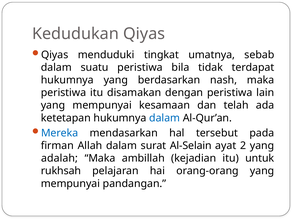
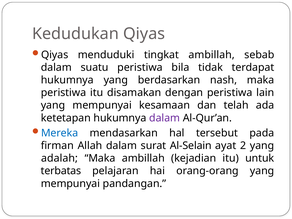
tingkat umatnya: umatnya -> ambillah
dalam at (165, 118) colour: blue -> purple
rukhsah: rukhsah -> terbatas
